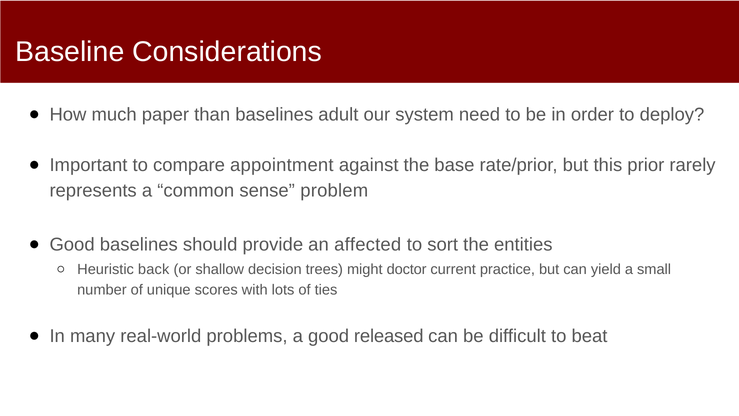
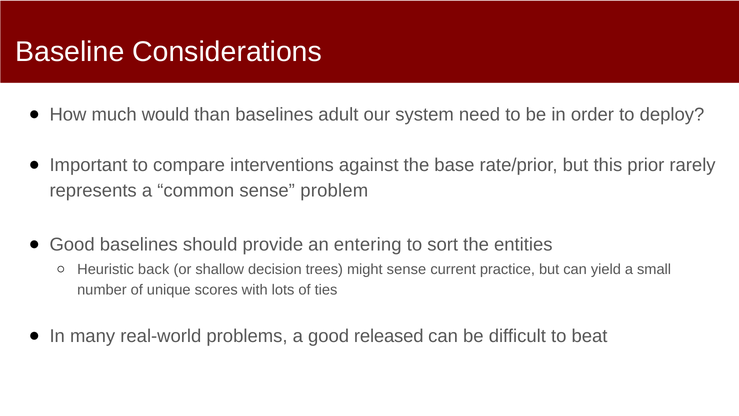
paper: paper -> would
appointment: appointment -> interventions
affected: affected -> entering
might doctor: doctor -> sense
